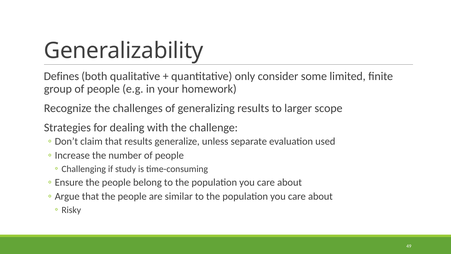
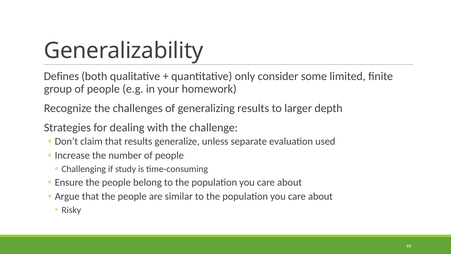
scope: scope -> depth
